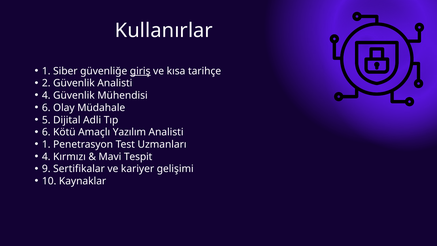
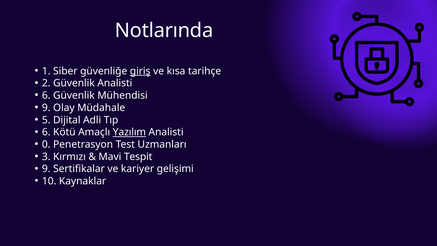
Kullanırlar: Kullanırlar -> Notlarında
4 at (46, 95): 4 -> 6
6 at (46, 108): 6 -> 9
Yazılım underline: none -> present
1 at (46, 144): 1 -> 0
4 at (46, 157): 4 -> 3
